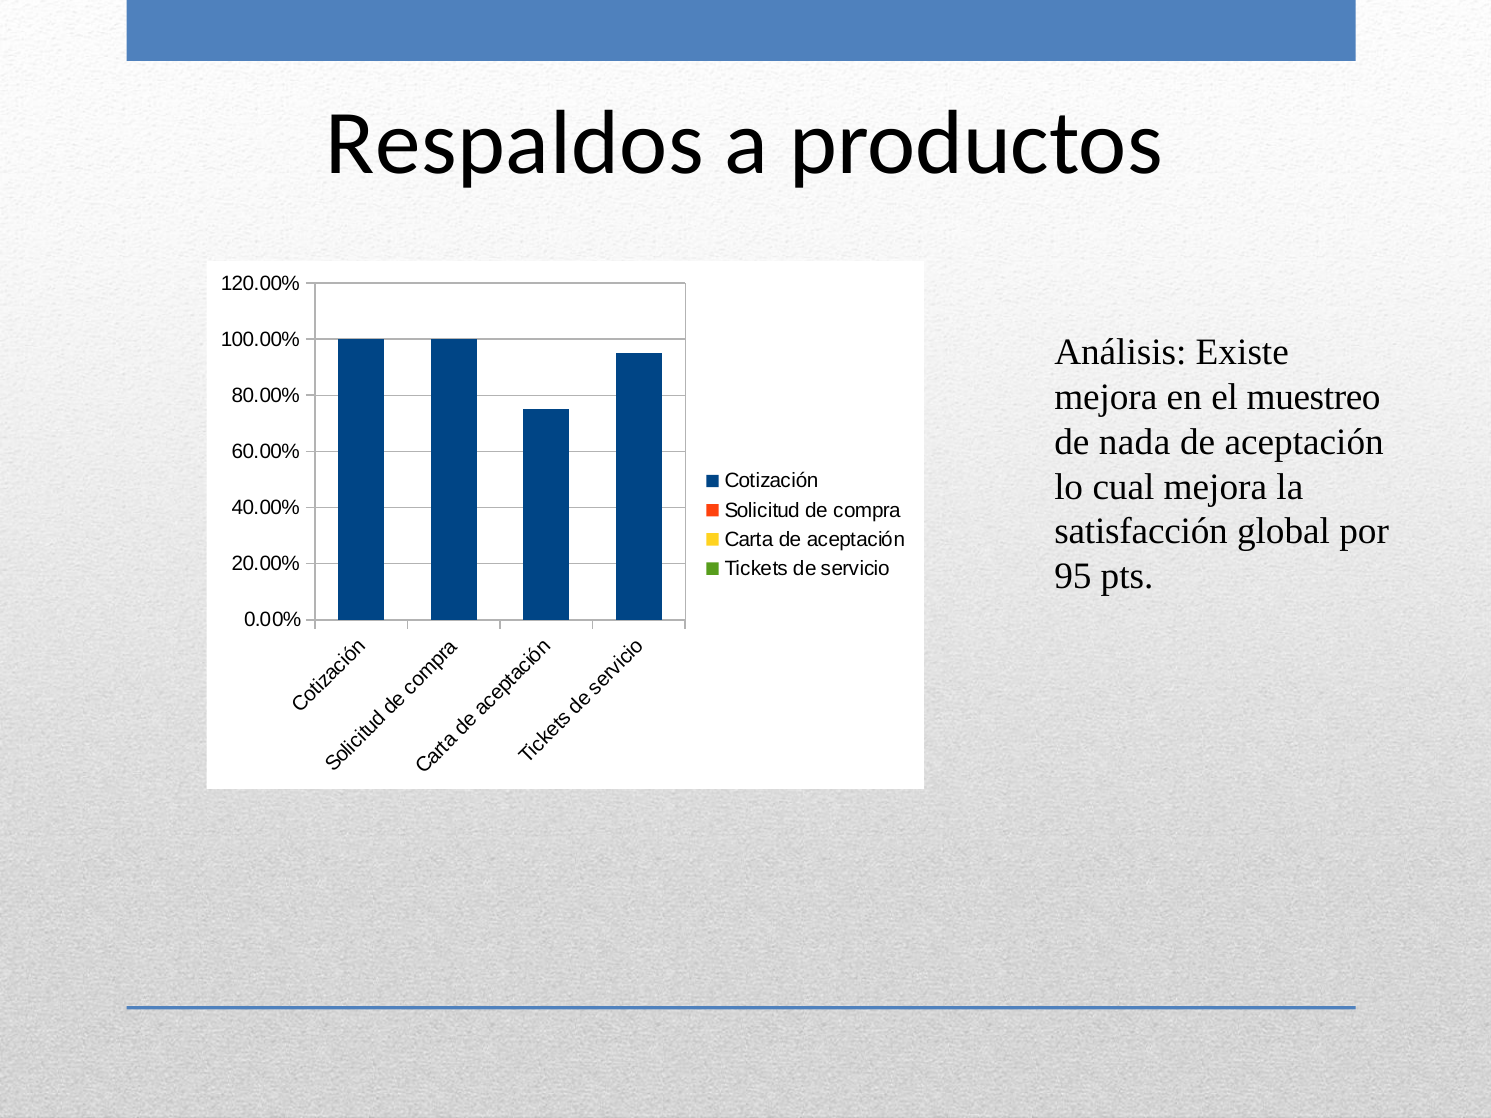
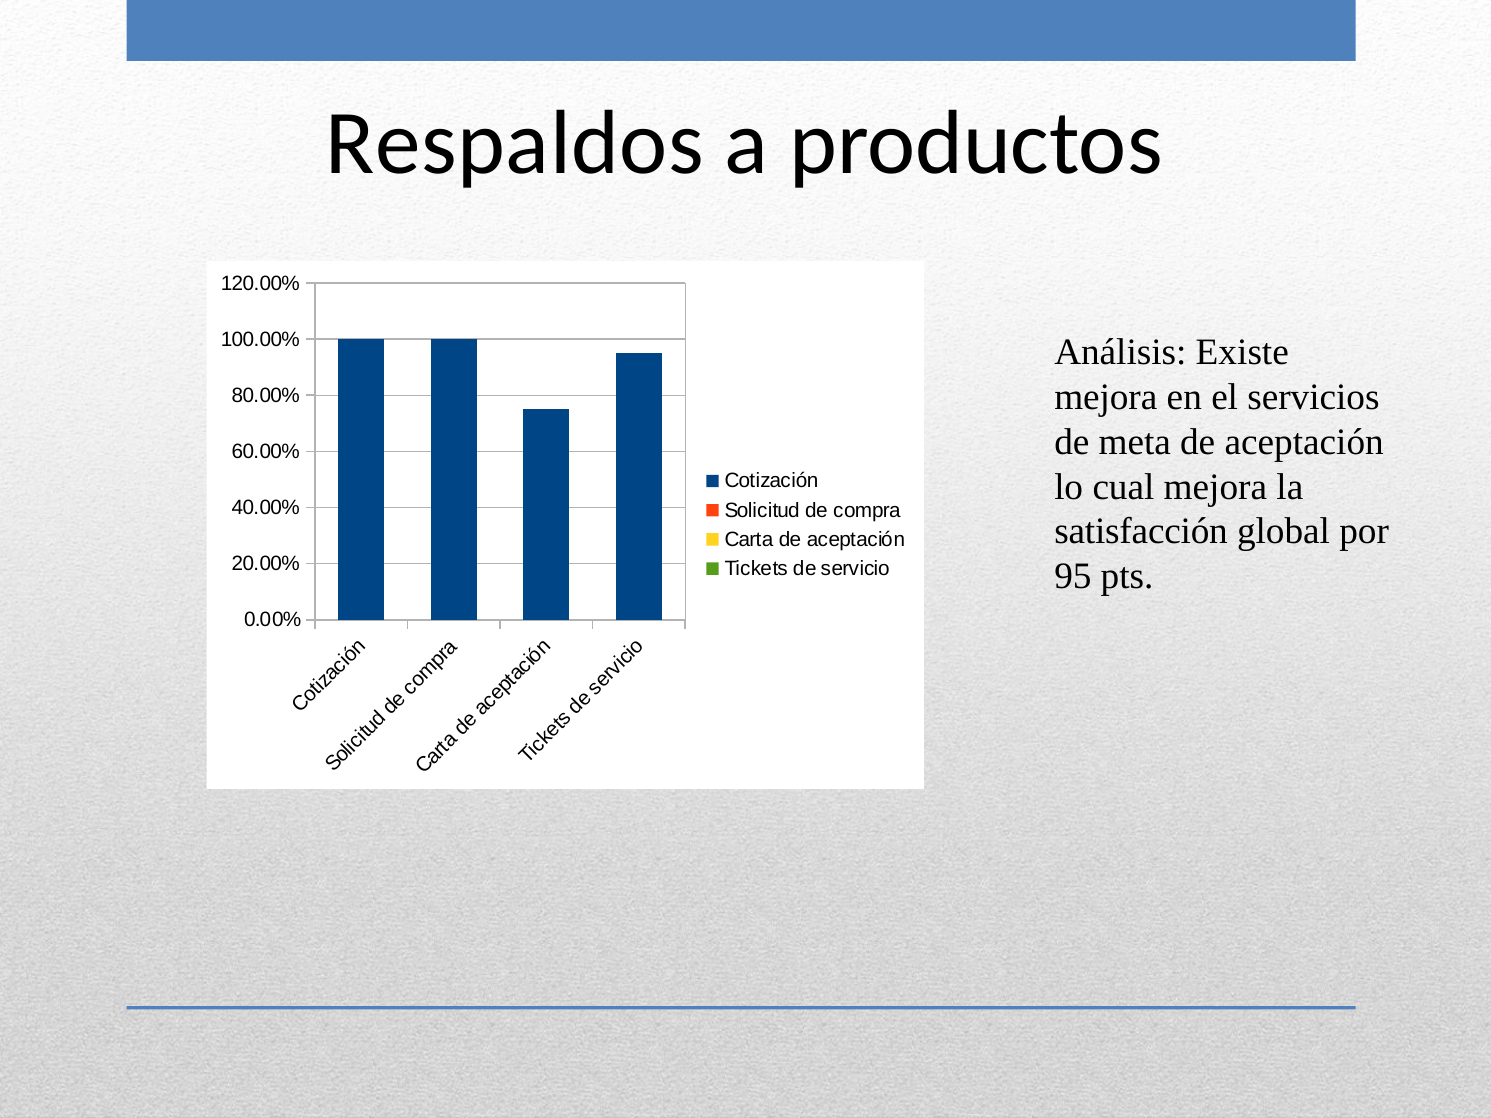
muestreo: muestreo -> servicios
nada: nada -> meta
